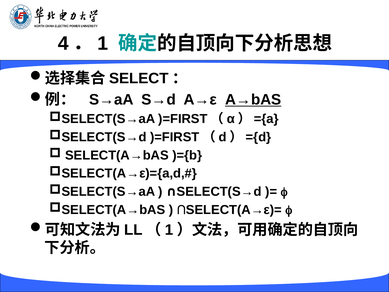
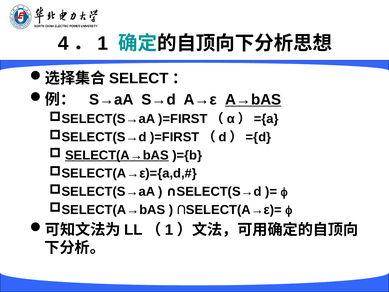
SELECT(A→bAS underline: none -> present
